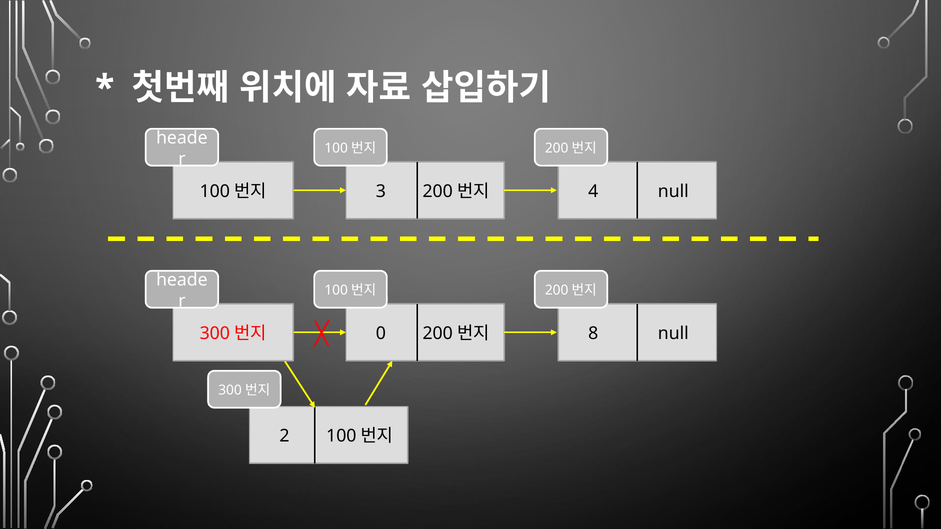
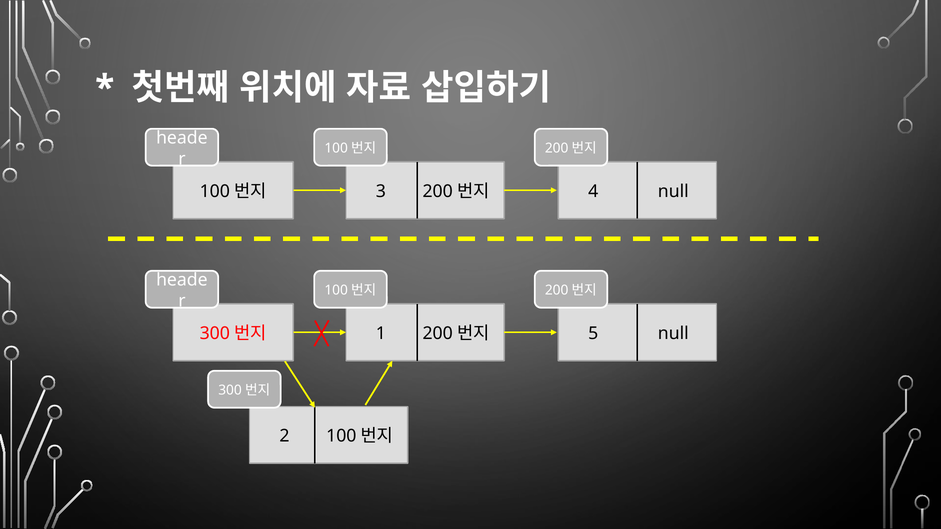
0: 0 -> 1
8: 8 -> 5
